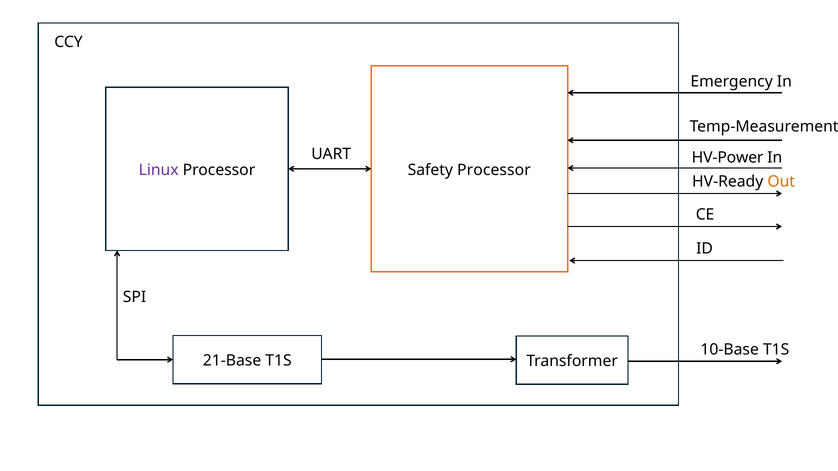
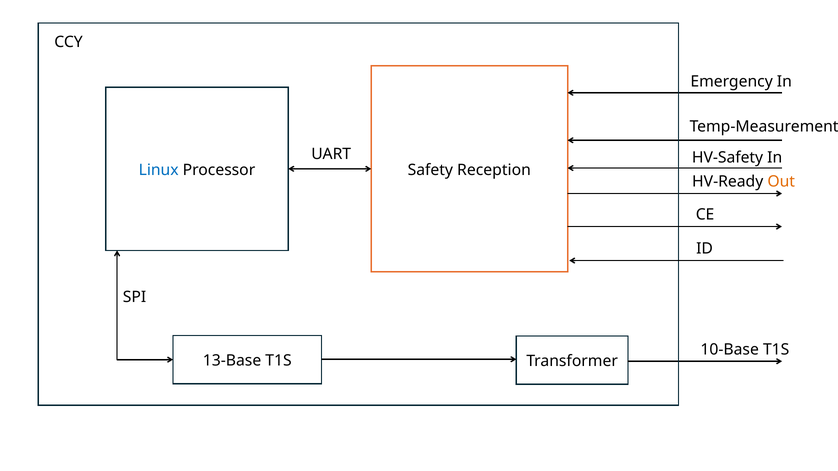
HV-Power: HV-Power -> HV-Safety
Linux colour: purple -> blue
Safety Processor: Processor -> Reception
21-Base: 21-Base -> 13-Base
